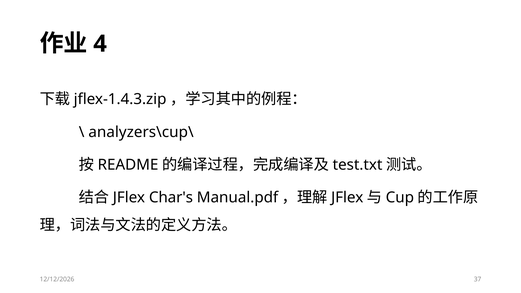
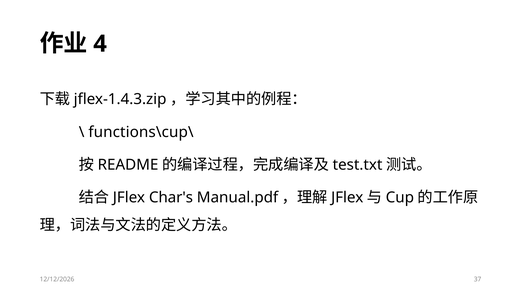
analyzers\cup\: analyzers\cup\ -> functions\cup\
